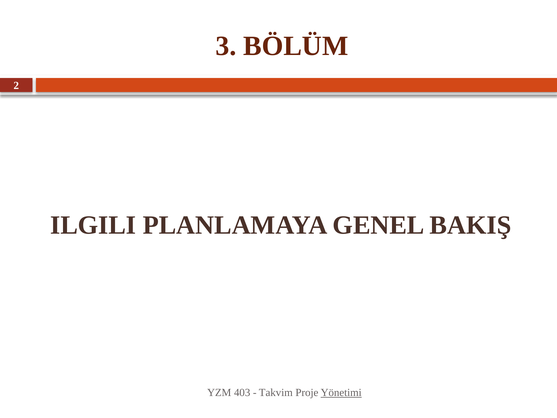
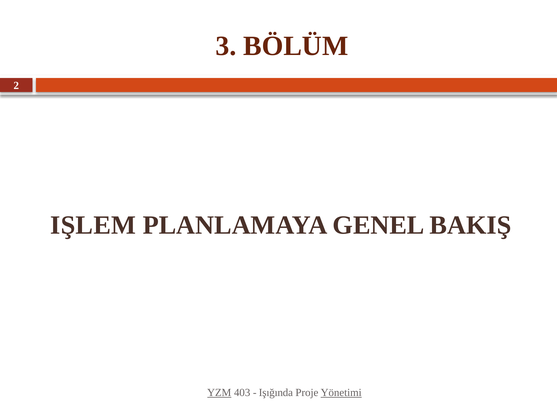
ILGILI: ILGILI -> IŞLEM
YZM underline: none -> present
Takvim: Takvim -> Işığında
